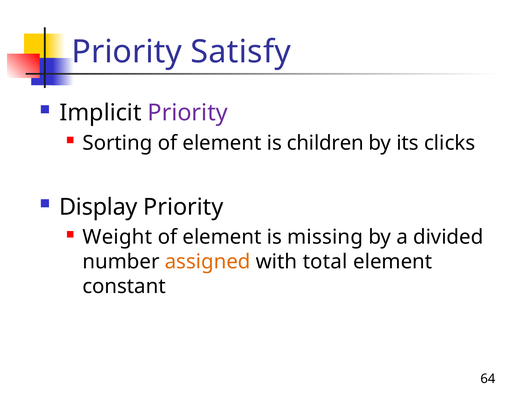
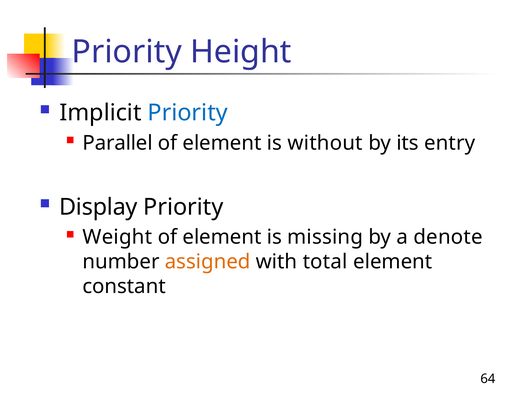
Satisfy: Satisfy -> Height
Priority at (188, 113) colour: purple -> blue
Sorting: Sorting -> Parallel
children: children -> without
clicks: clicks -> entry
divided: divided -> denote
